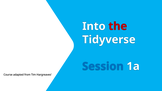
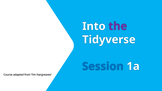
the colour: red -> purple
